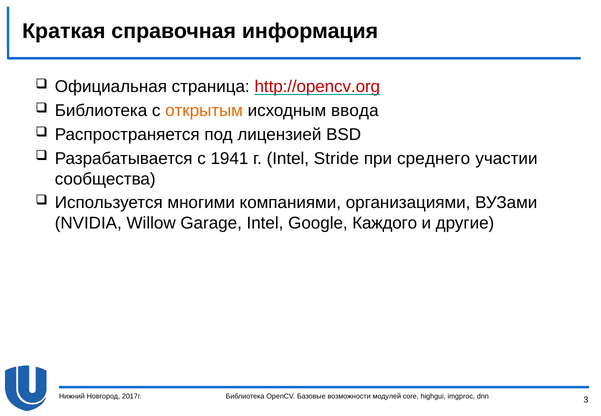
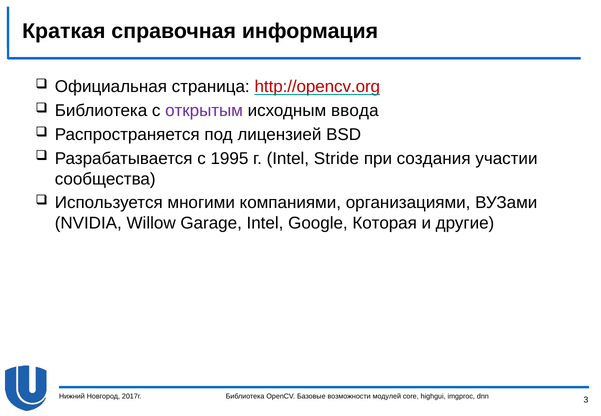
открытым colour: orange -> purple
1941: 1941 -> 1995
среднего: среднего -> создания
Каждого: Каждого -> Которая
